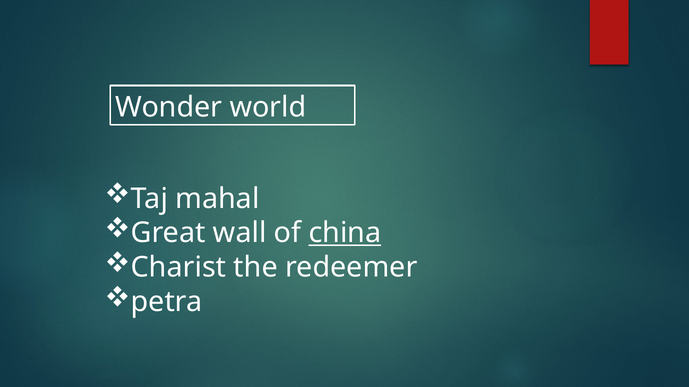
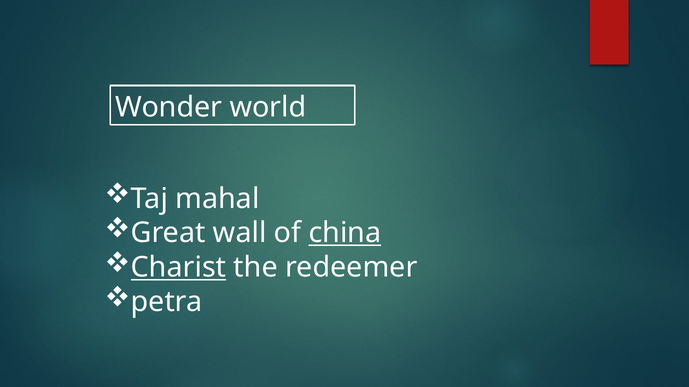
Charist underline: none -> present
